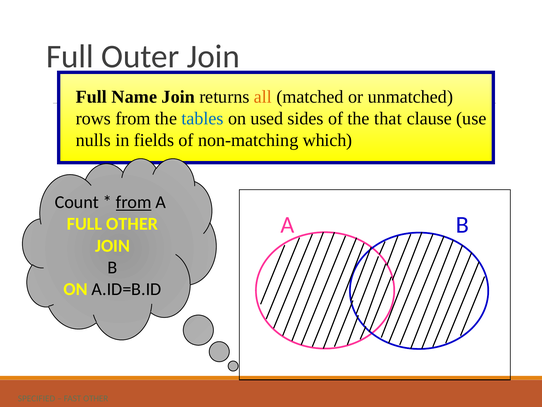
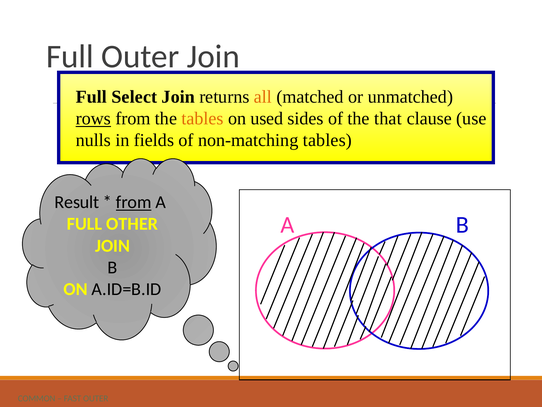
Name: Name -> Select
rows underline: none -> present
tables at (203, 118) colour: blue -> orange
which at (328, 140): which -> tables
Count: Count -> Result
SPECIFIED: SPECIFIED -> COMMON
FAST OTHER: OTHER -> OUTER
